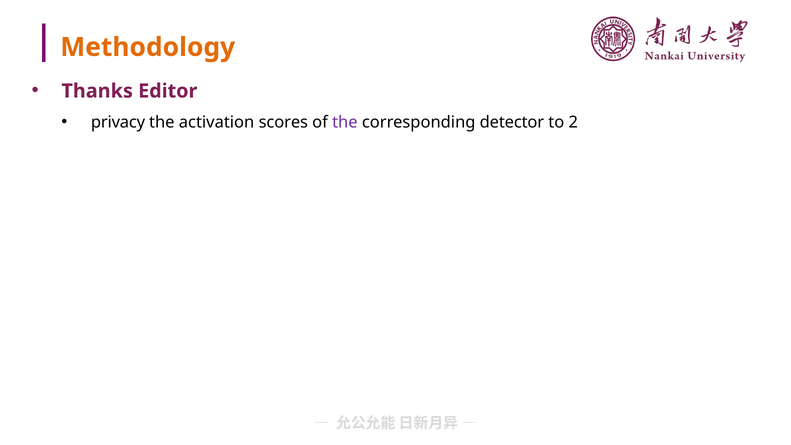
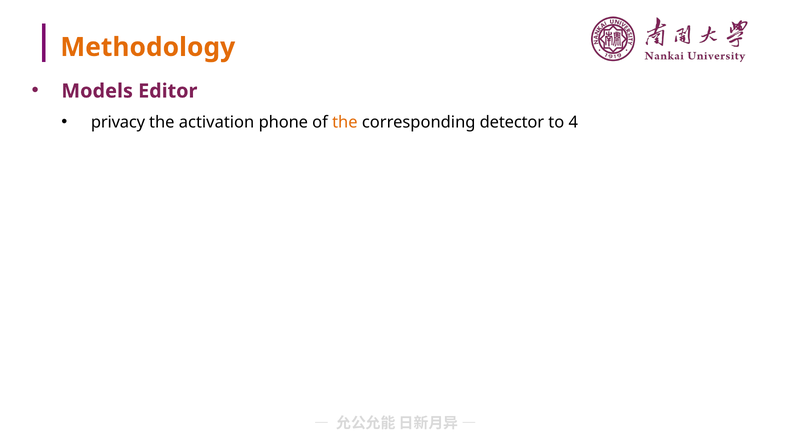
Thanks: Thanks -> Models
scores: scores -> phone
the at (345, 122) colour: purple -> orange
2: 2 -> 4
